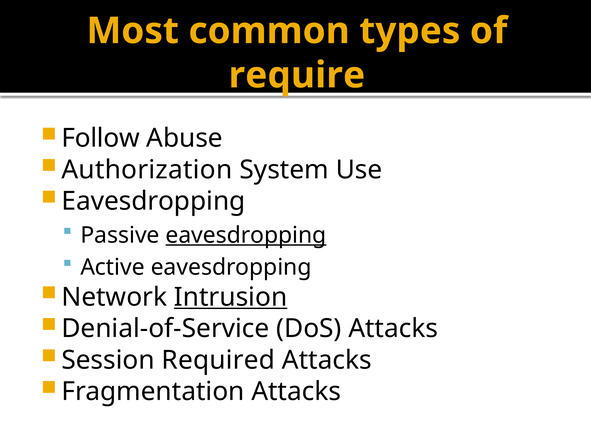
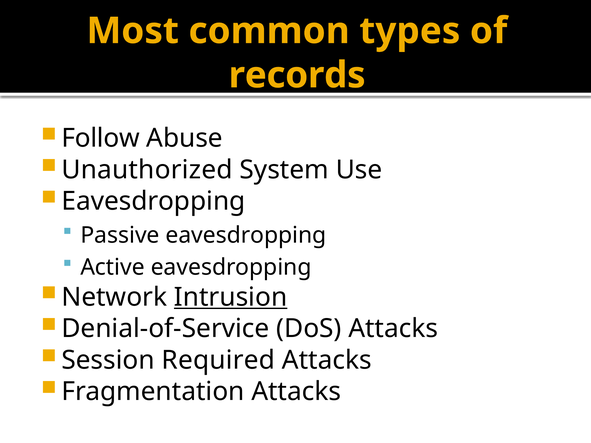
require: require -> records
Authorization: Authorization -> Unauthorized
eavesdropping at (246, 235) underline: present -> none
